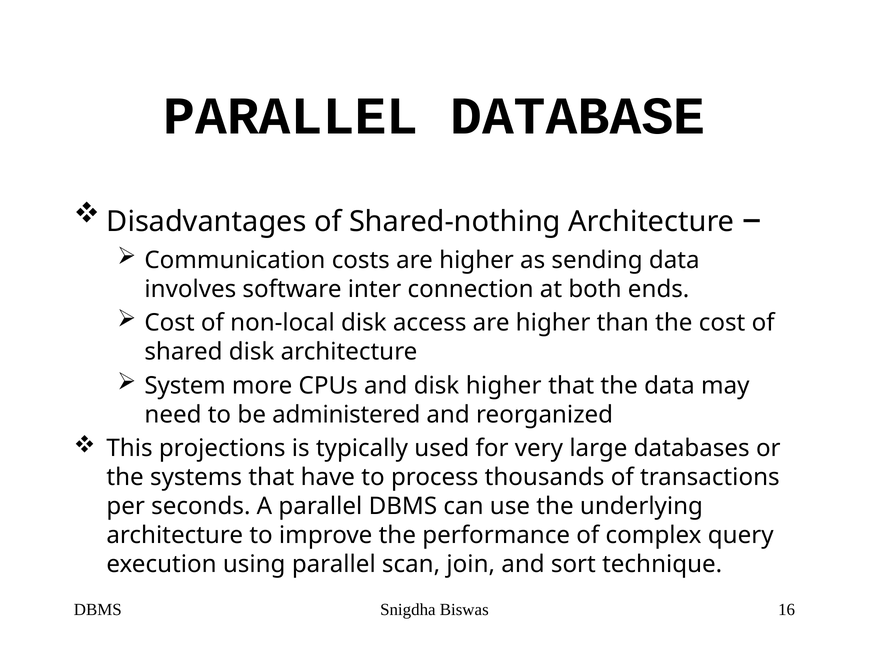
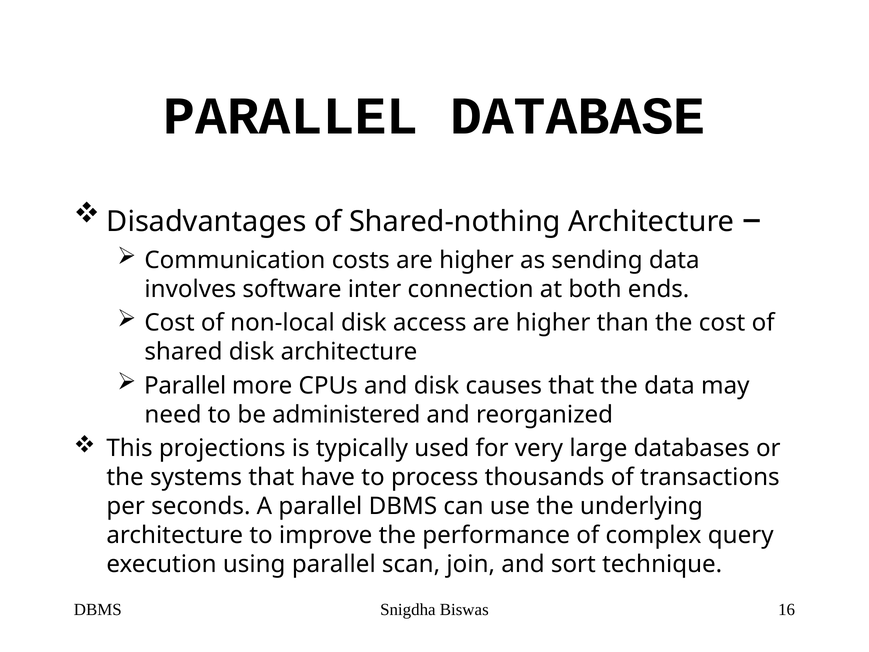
System at (185, 386): System -> Parallel
disk higher: higher -> causes
